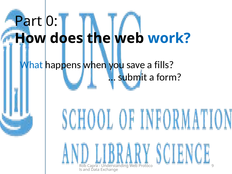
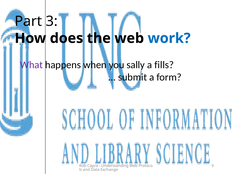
0: 0 -> 3
What colour: blue -> purple
save: save -> sally
